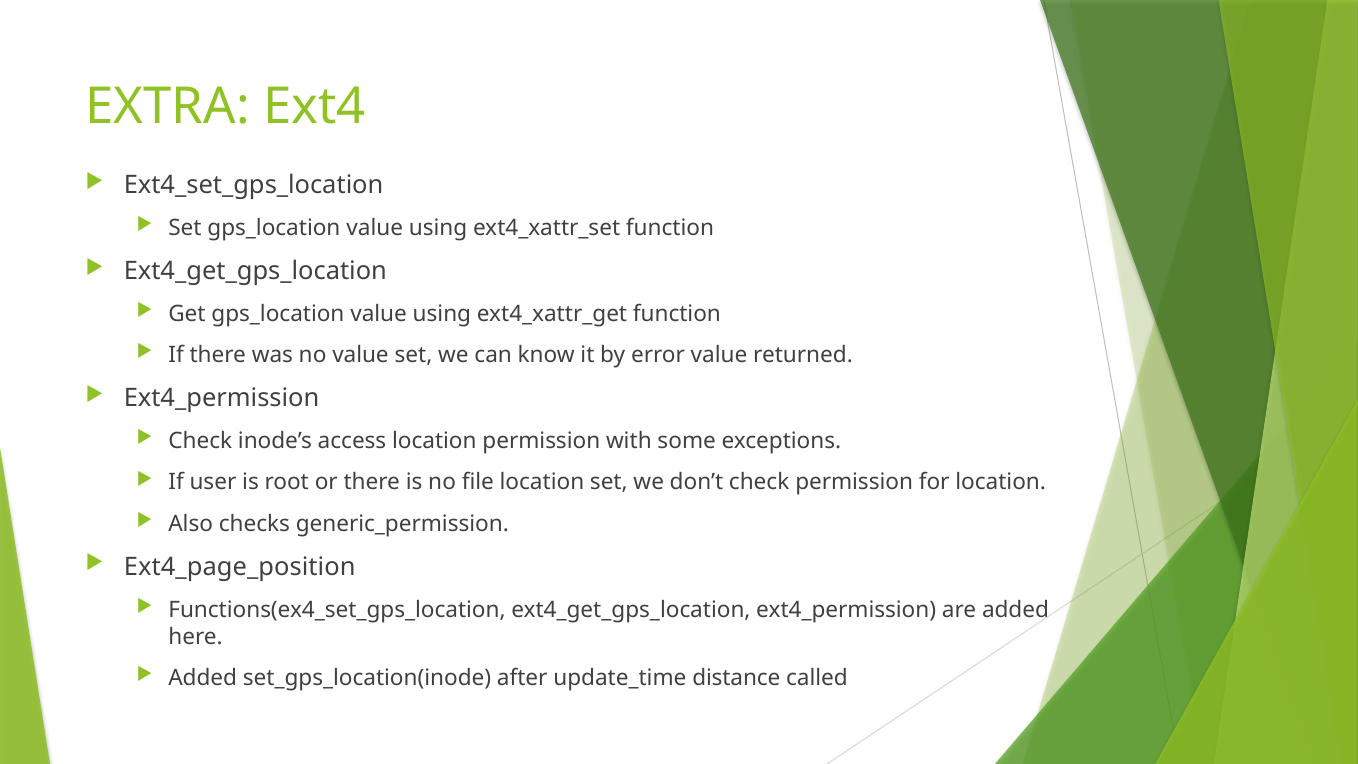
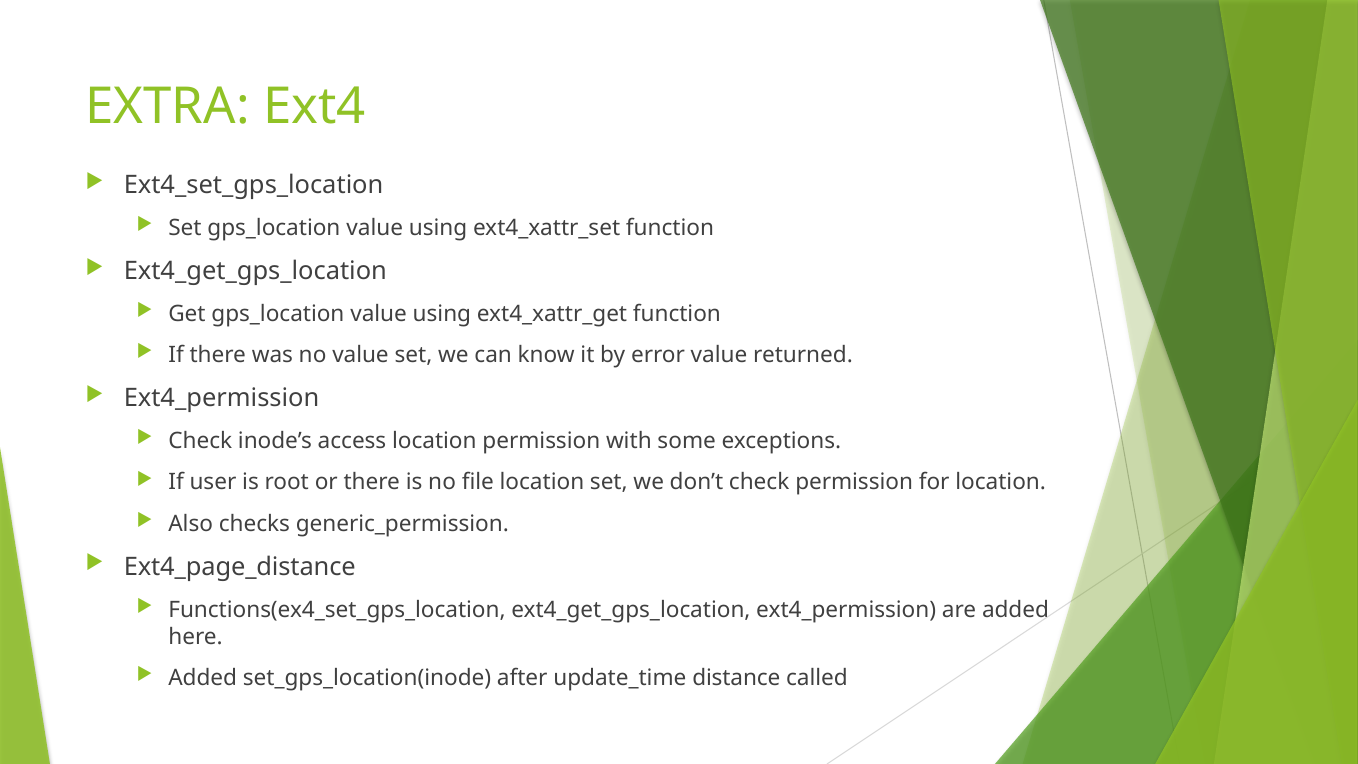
Ext4_page_position: Ext4_page_position -> Ext4_page_distance
